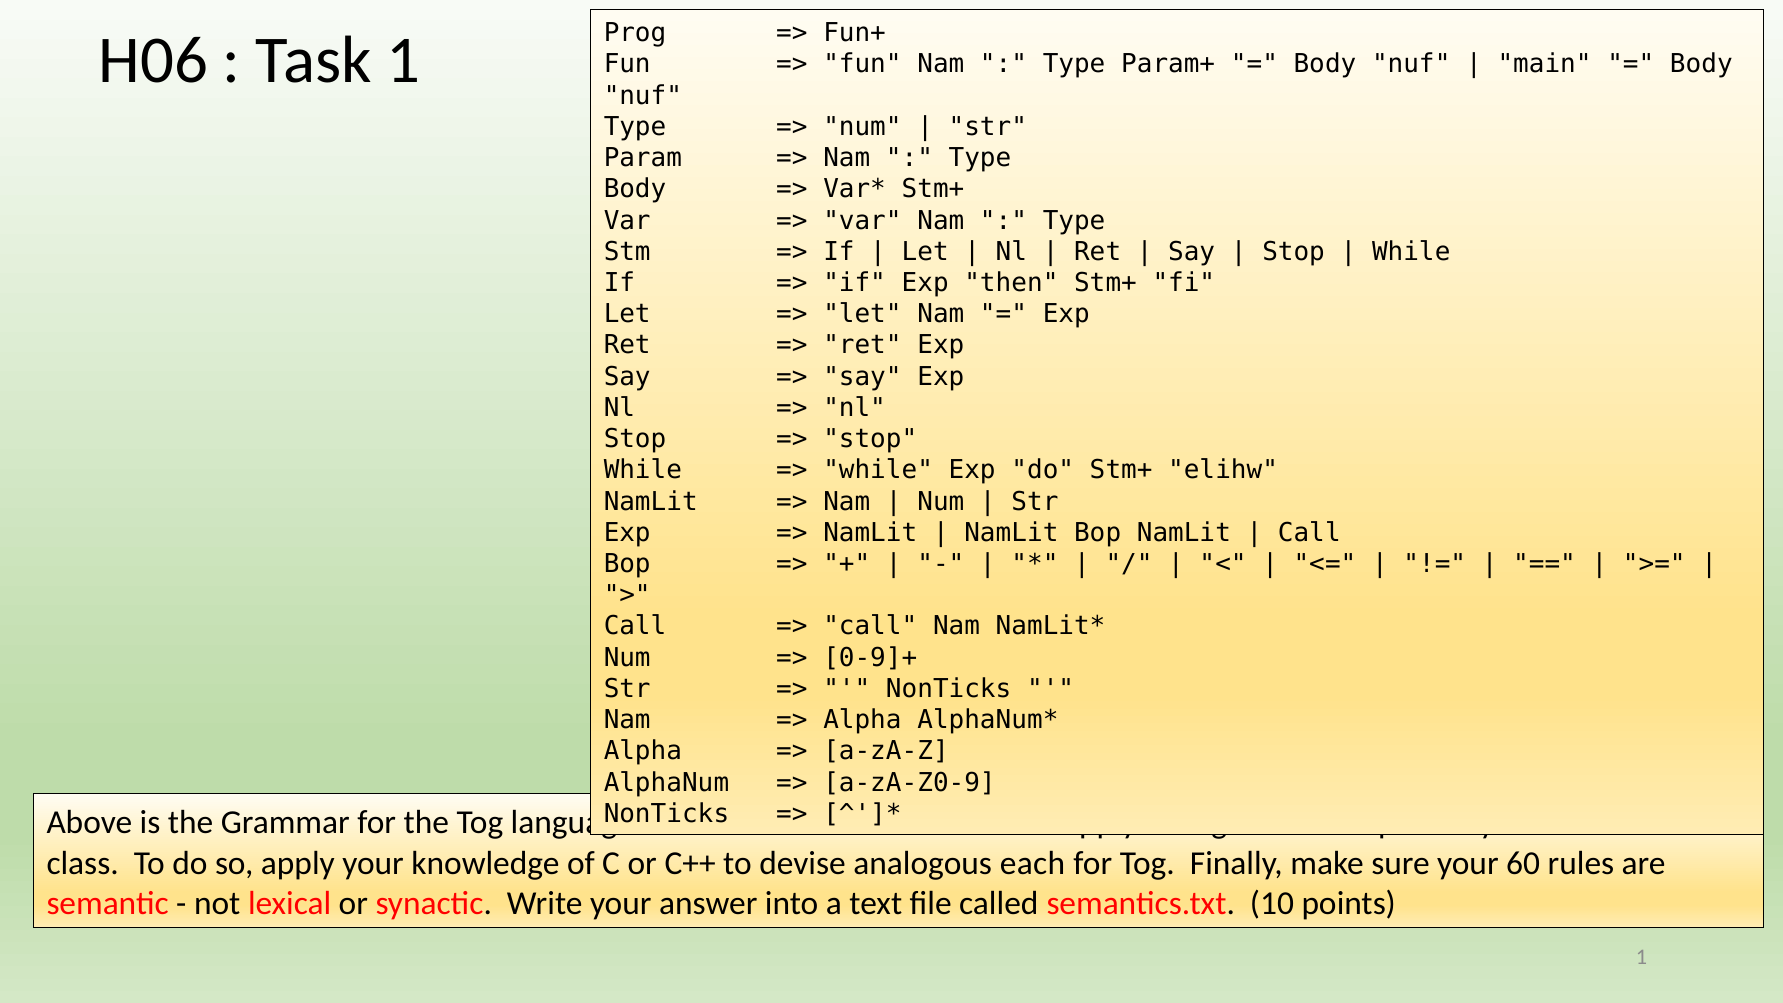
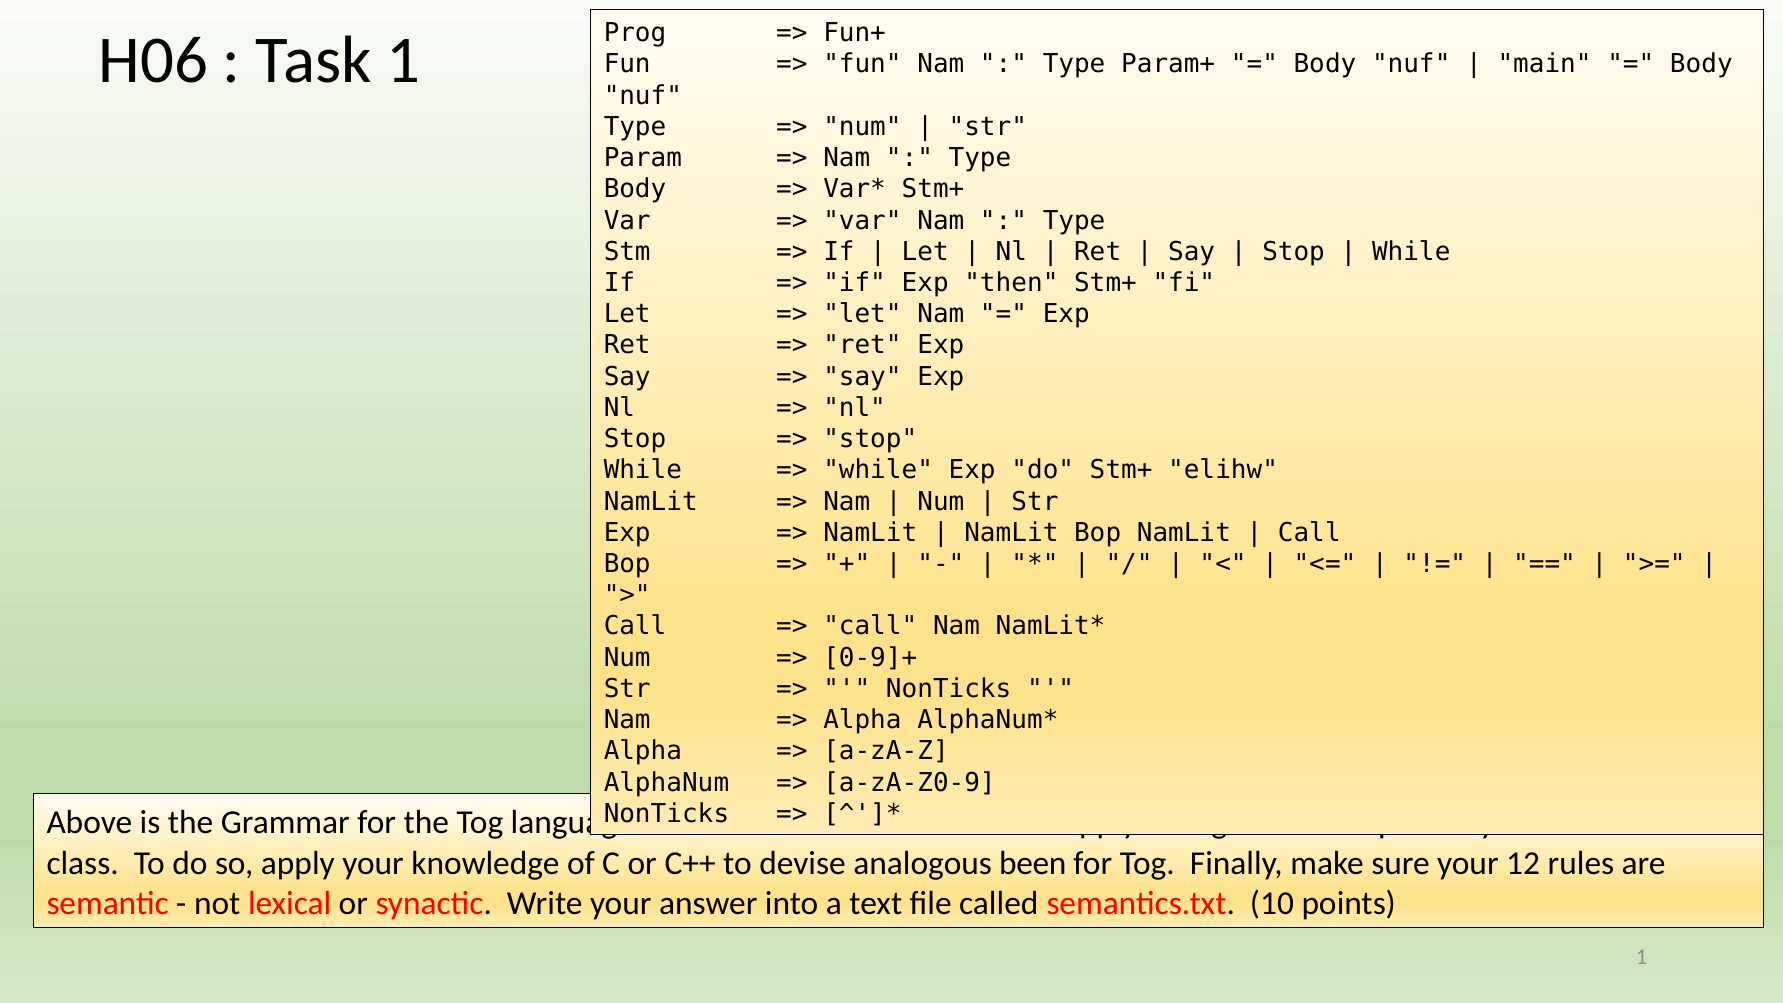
each: each -> been
60: 60 -> 12
